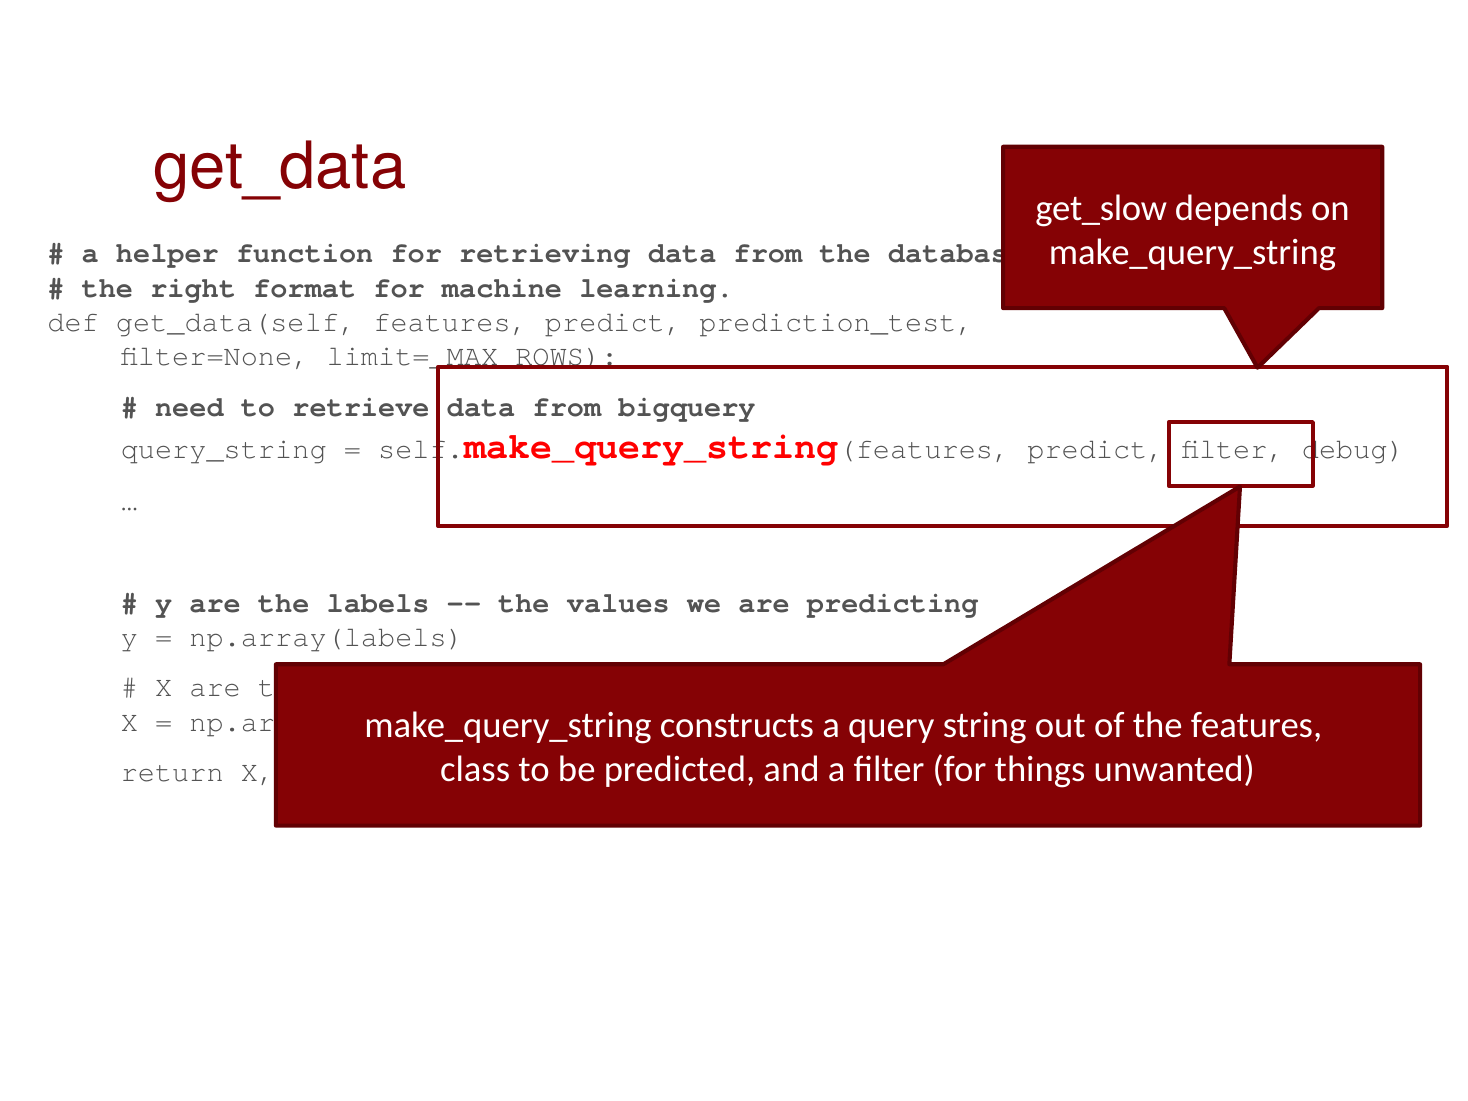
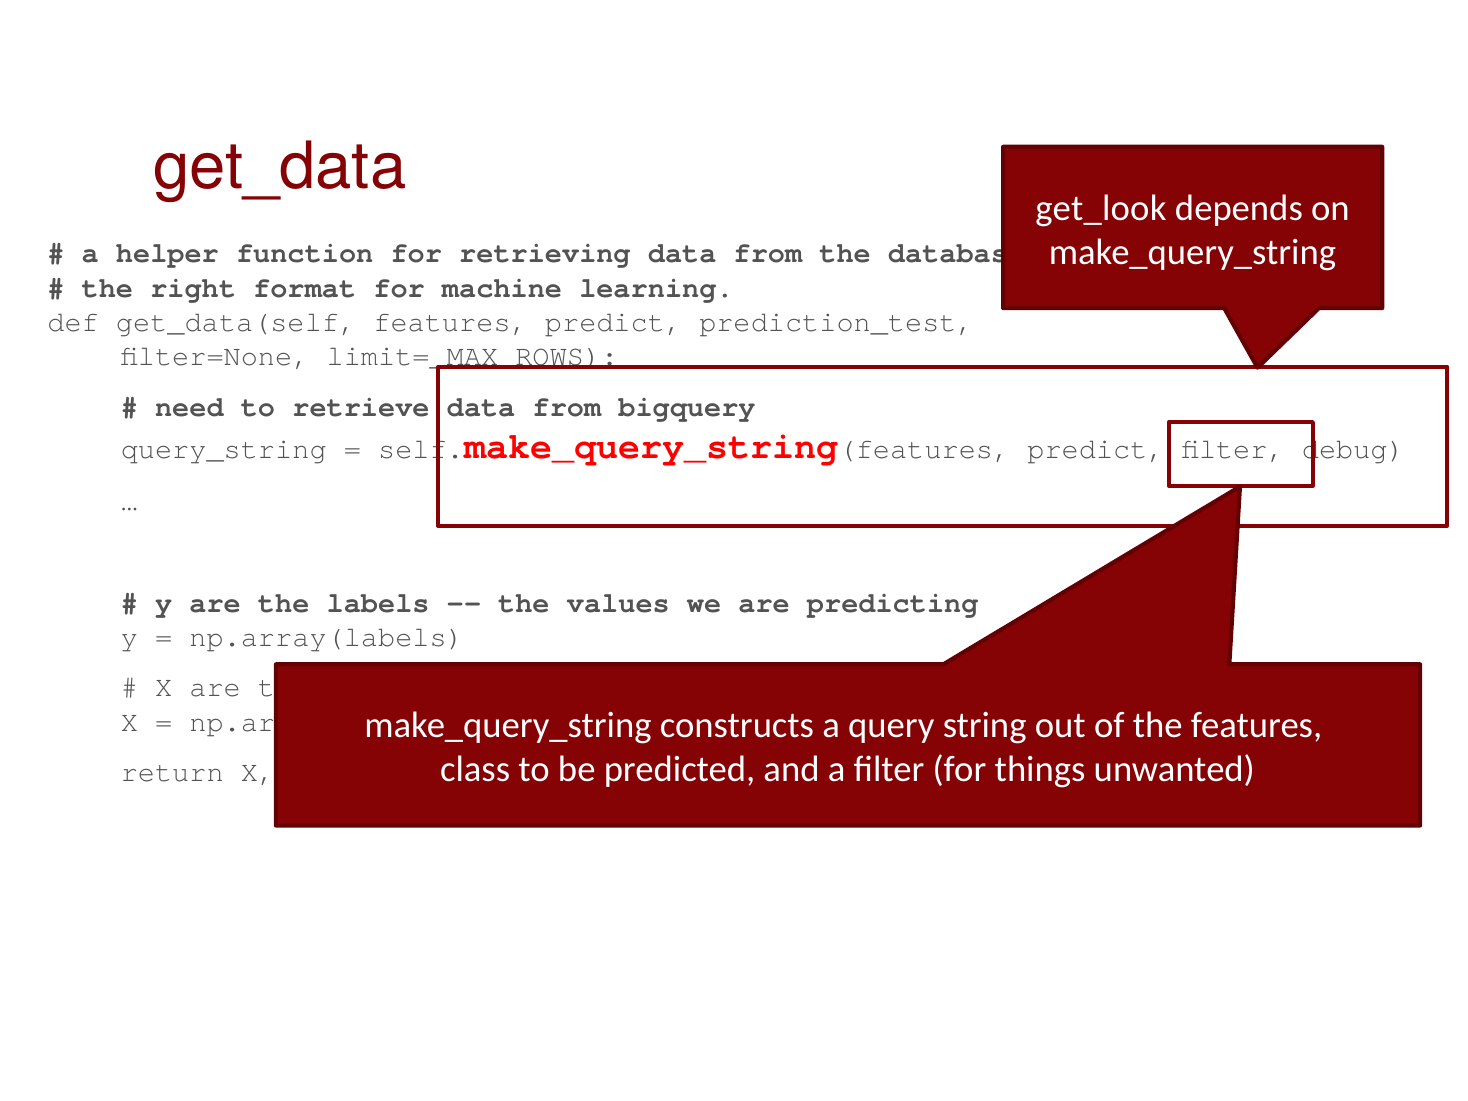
get_slow: get_slow -> get_look
